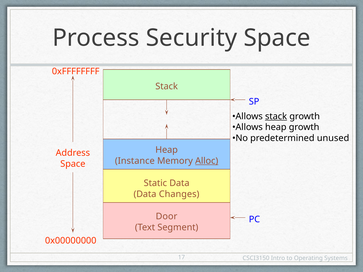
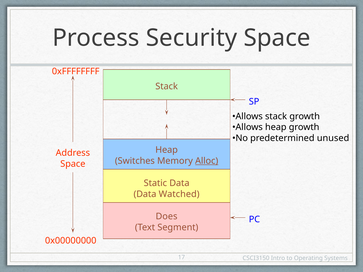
stack at (276, 116) underline: present -> none
Instance: Instance -> Switches
Changes: Changes -> Watched
Door: Door -> Does
